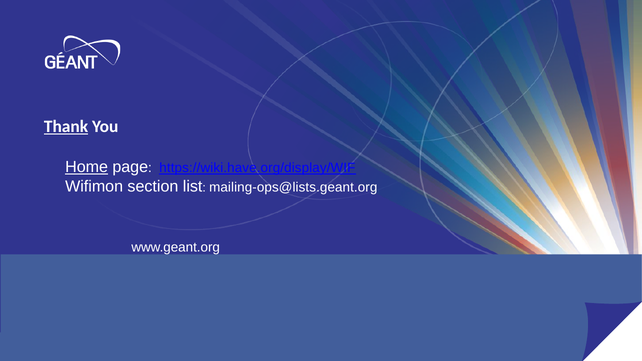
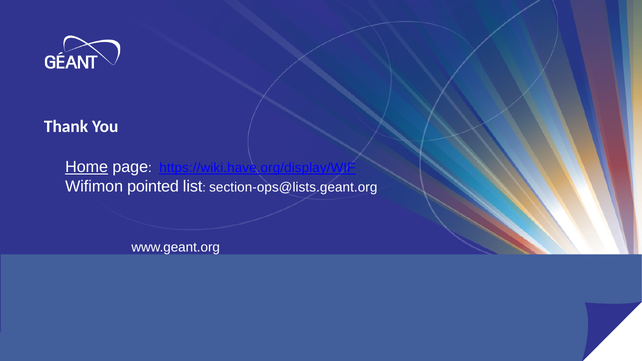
Thank underline: present -> none
section: section -> pointed
mailing-ops@lists.geant.org: mailing-ops@lists.geant.org -> section-ops@lists.geant.org
